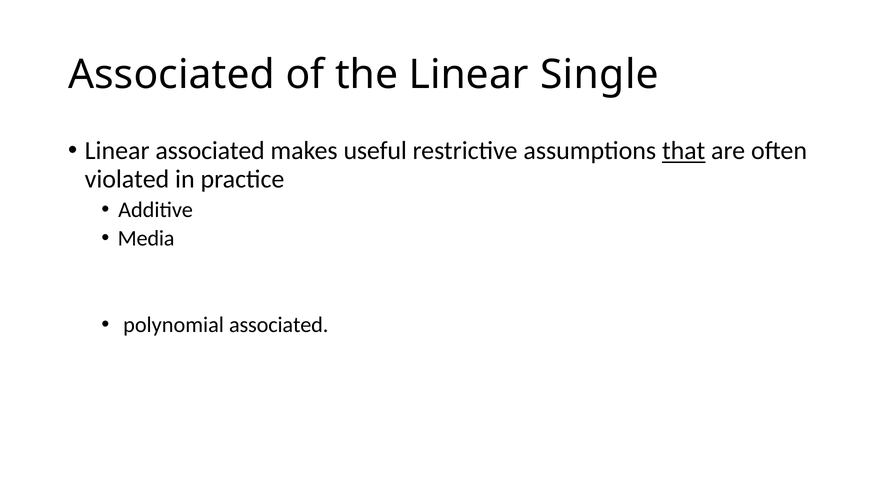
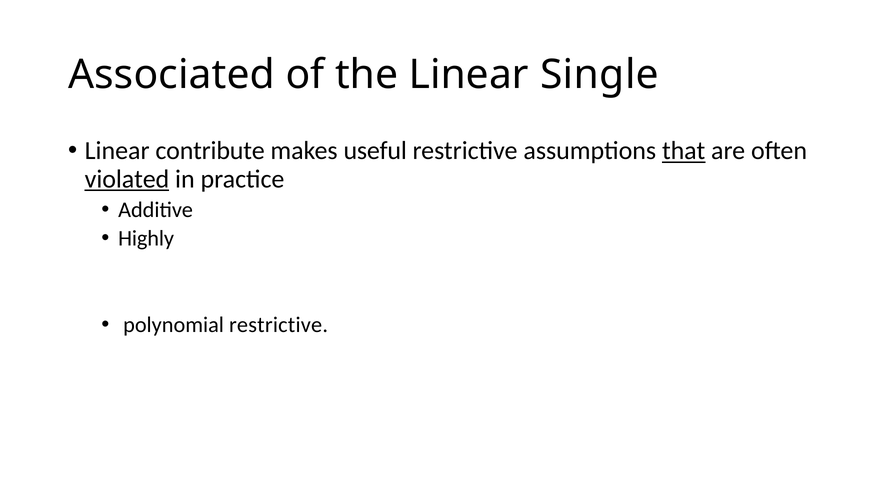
Linear associated: associated -> contribute
violated underline: none -> present
Media: Media -> Highly
polynomial associated: associated -> restrictive
